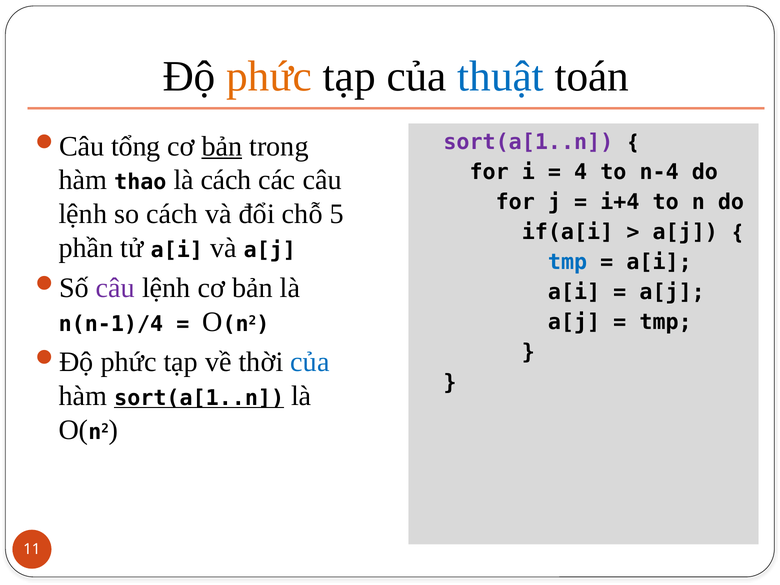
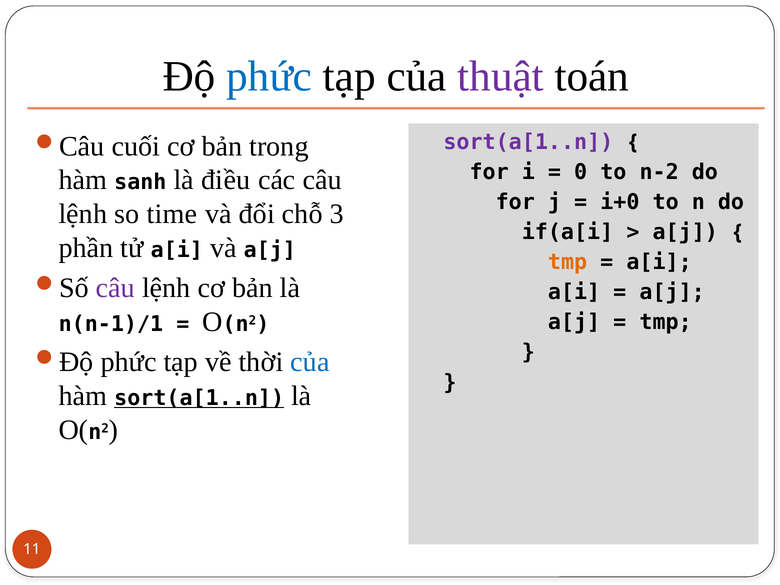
phức at (269, 77) colour: orange -> blue
thuật colour: blue -> purple
tổng: tổng -> cuối
bản at (222, 146) underline: present -> none
4: 4 -> 0
n-4: n-4 -> n-2
thao: thao -> sanh
là cách: cách -> điều
i+4: i+4 -> i+0
so cách: cách -> time
5: 5 -> 3
tmp at (568, 262) colour: blue -> orange
n(n-1)/4: n(n-1)/4 -> n(n-1)/1
